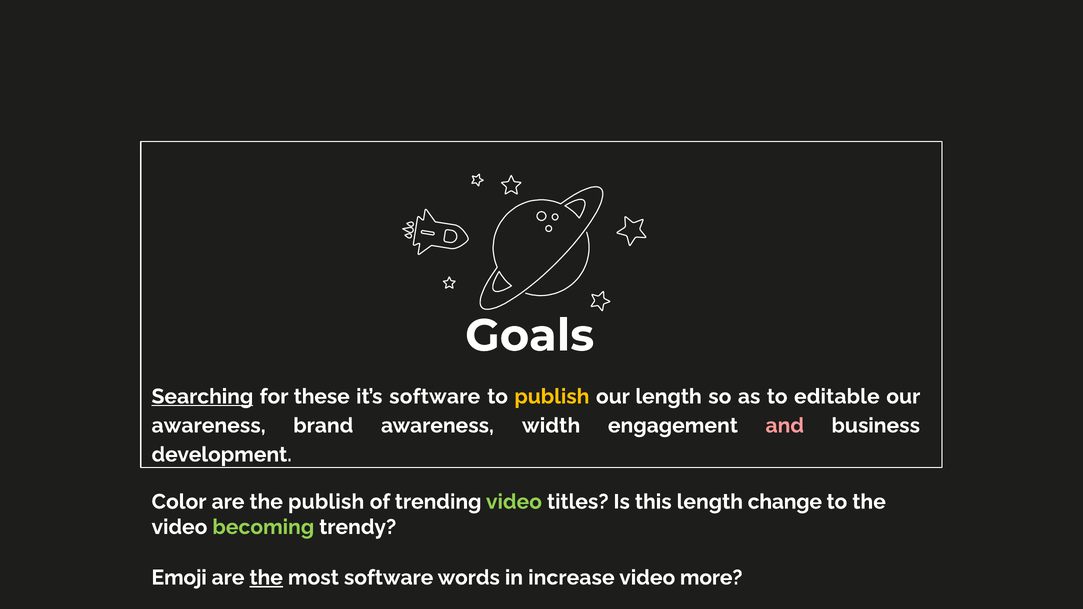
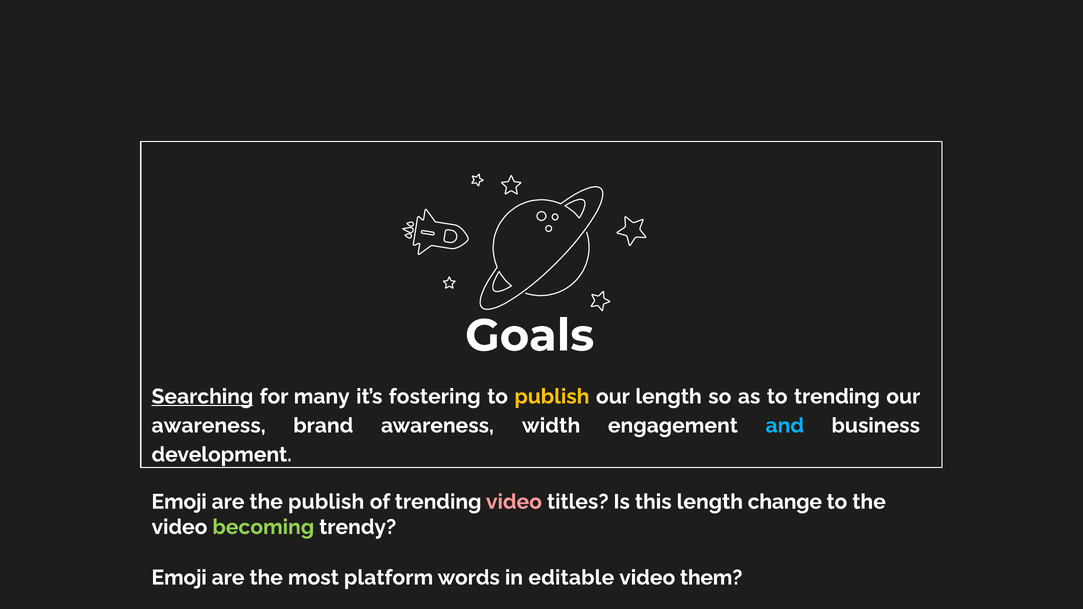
these: these -> many
it’s software: software -> fostering
to editable: editable -> trending
and colour: pink -> light blue
Color at (179, 502): Color -> Emoji
video at (514, 502) colour: light green -> pink
the at (266, 578) underline: present -> none
most software: software -> platform
increase: increase -> editable
more: more -> them
